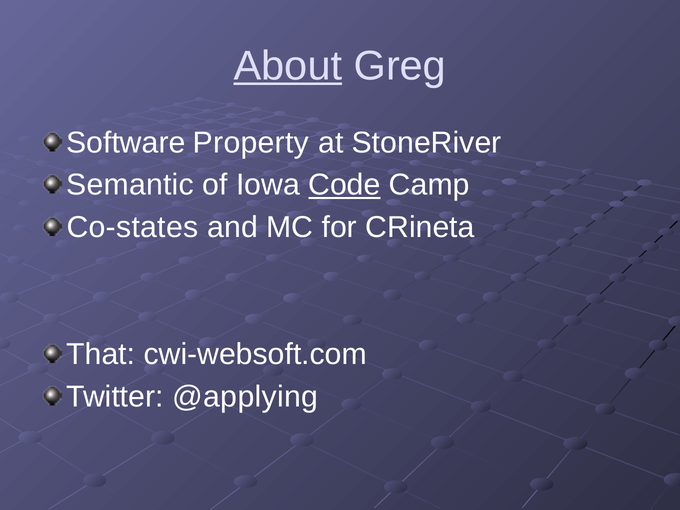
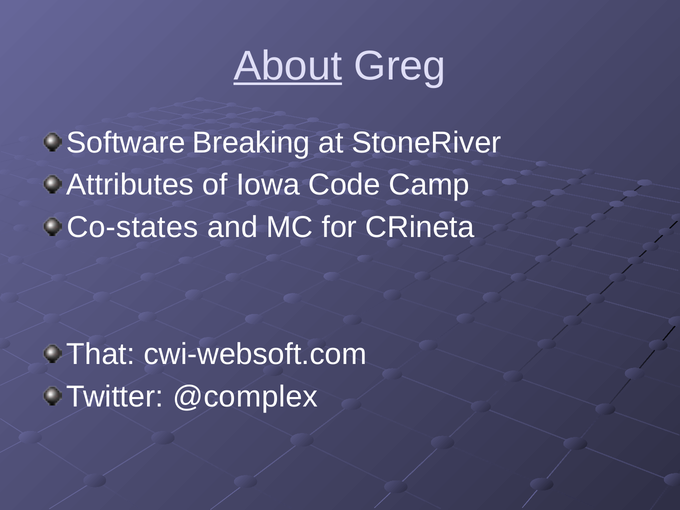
Property: Property -> Breaking
Semantic: Semantic -> Attributes
Code underline: present -> none
@applying: @applying -> @complex
